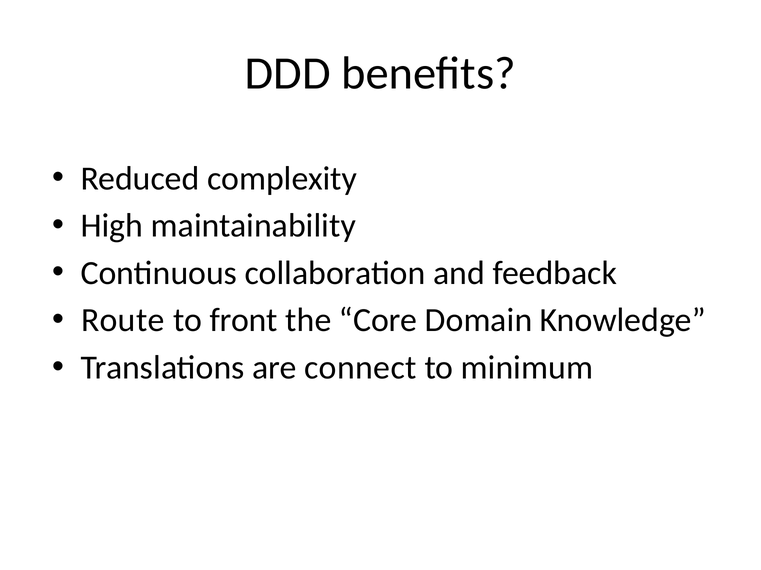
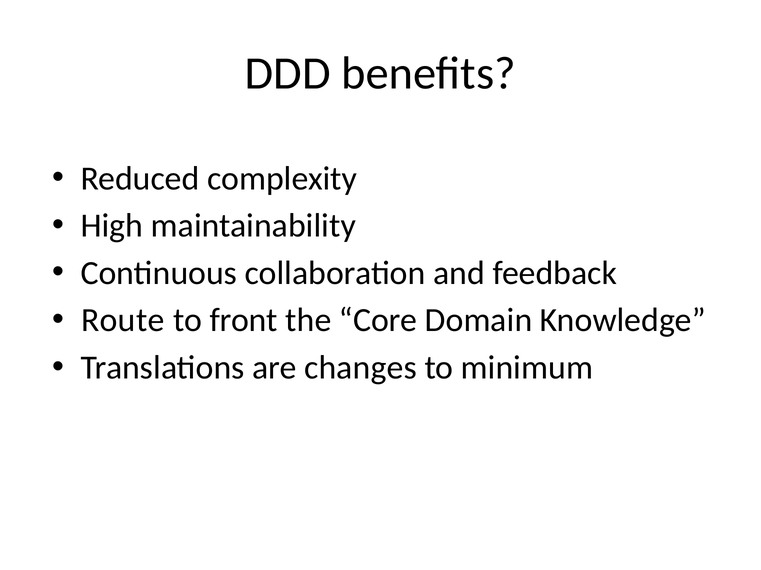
connect: connect -> changes
